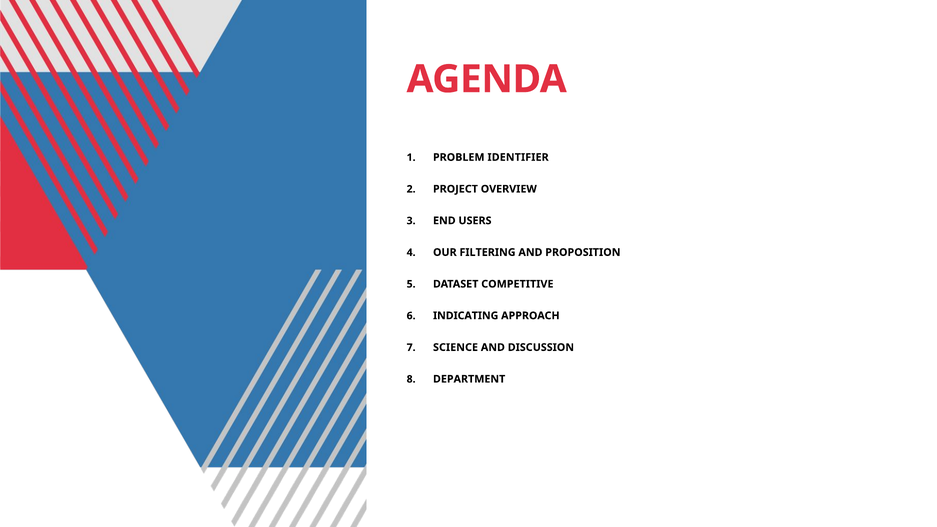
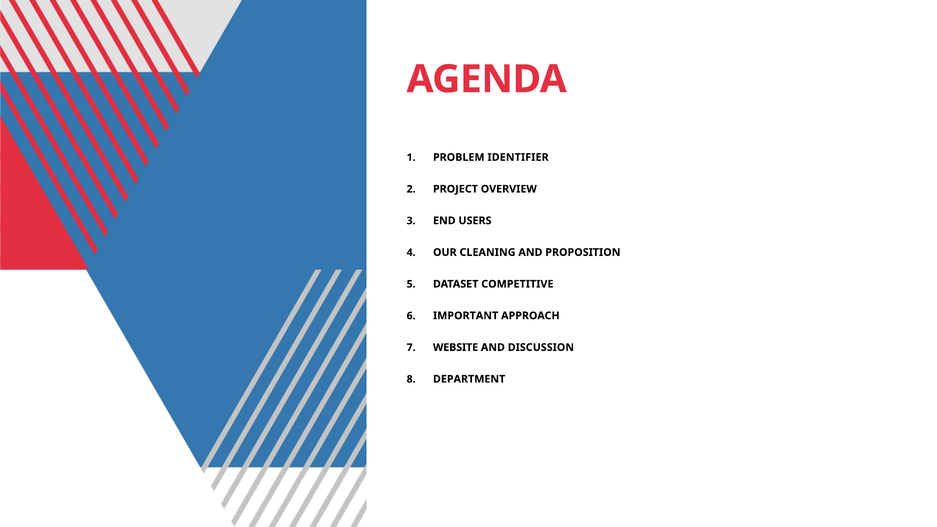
FILTERING: FILTERING -> CLEANING
INDICATING: INDICATING -> IMPORTANT
SCIENCE: SCIENCE -> WEBSITE
